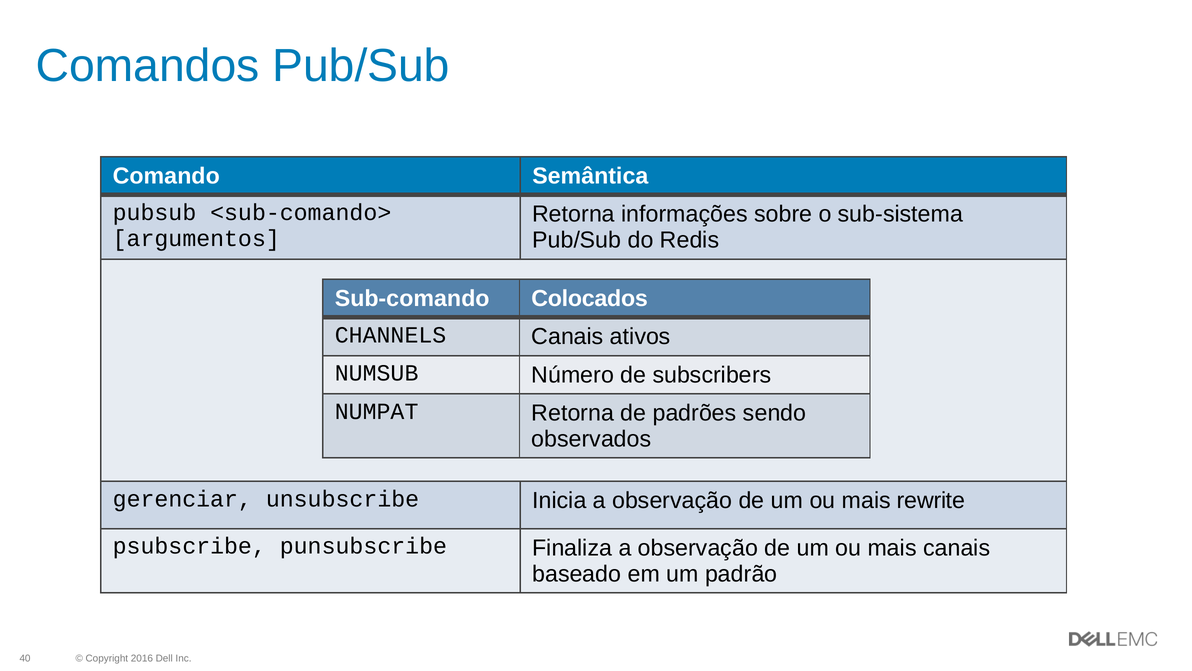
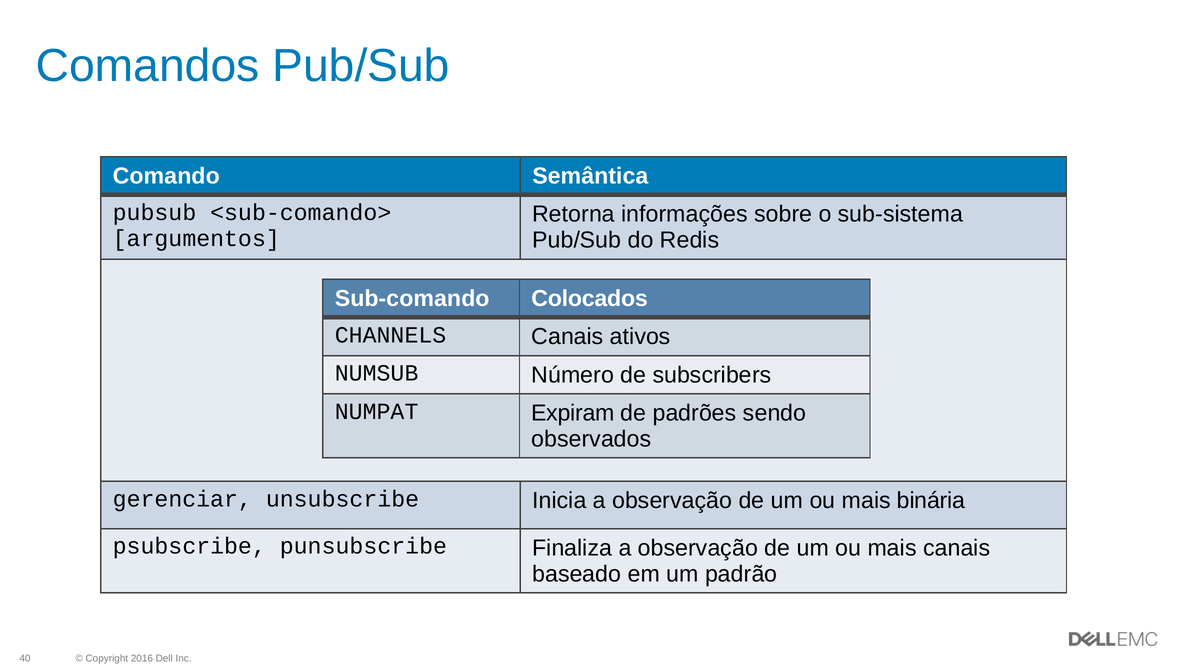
NUMPAT Retorna: Retorna -> Expiram
rewrite: rewrite -> binária
